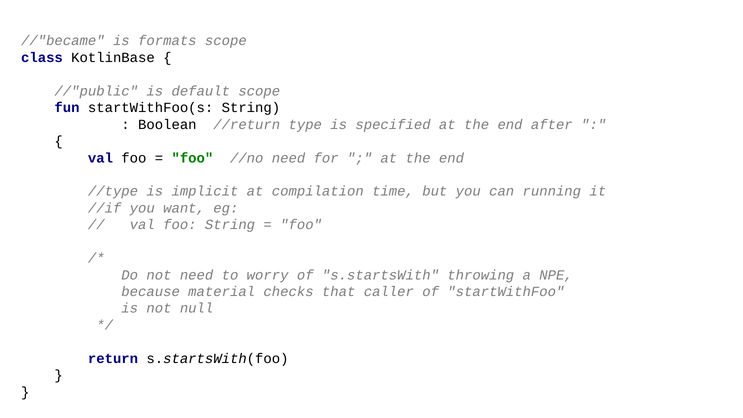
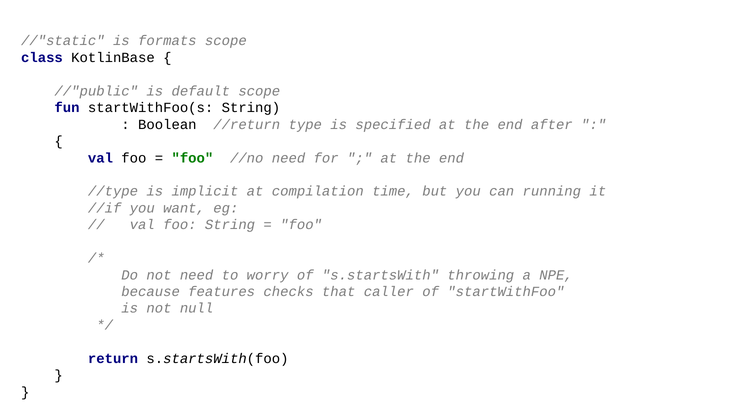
//"became: //"became -> //"static
material: material -> features
